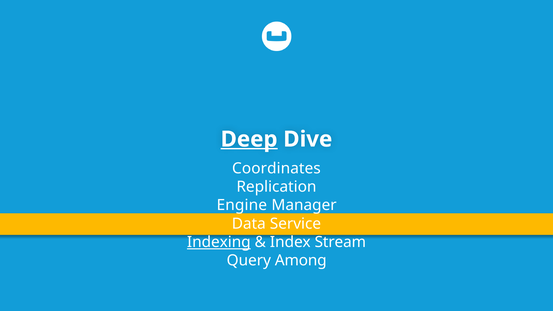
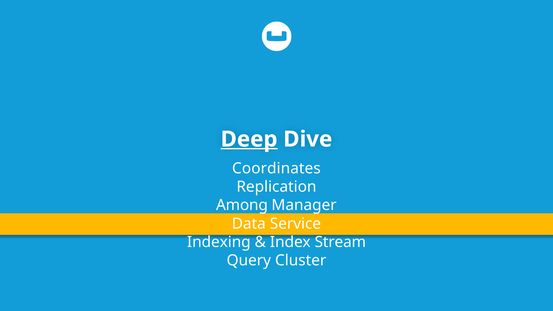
Engine: Engine -> Among
Indexing underline: present -> none
Among: Among -> Cluster
